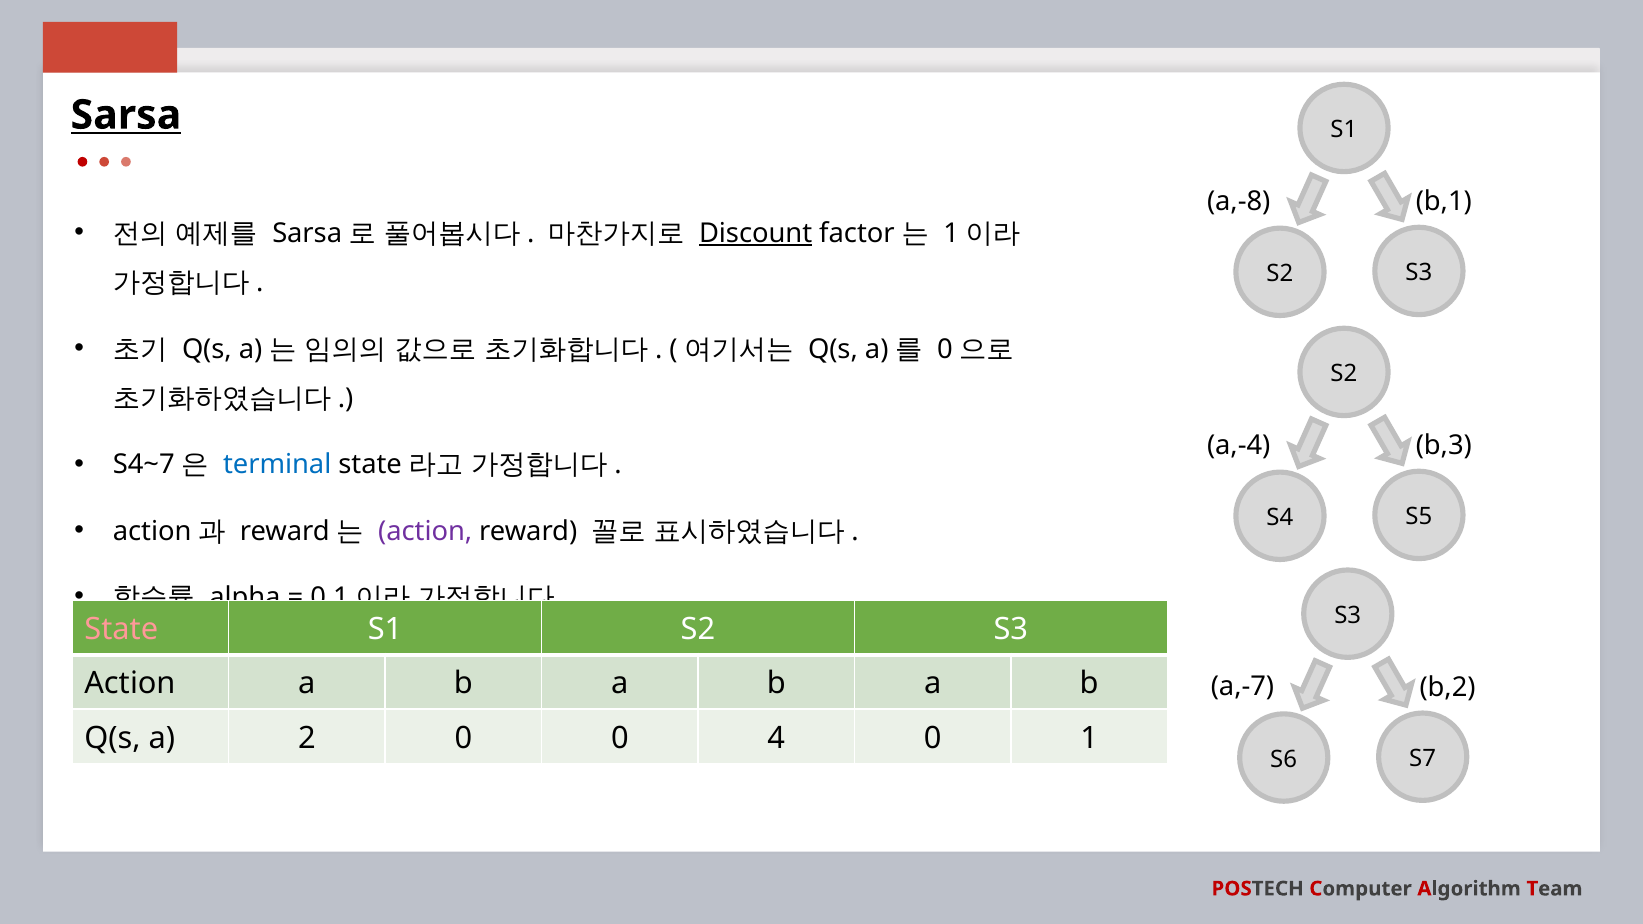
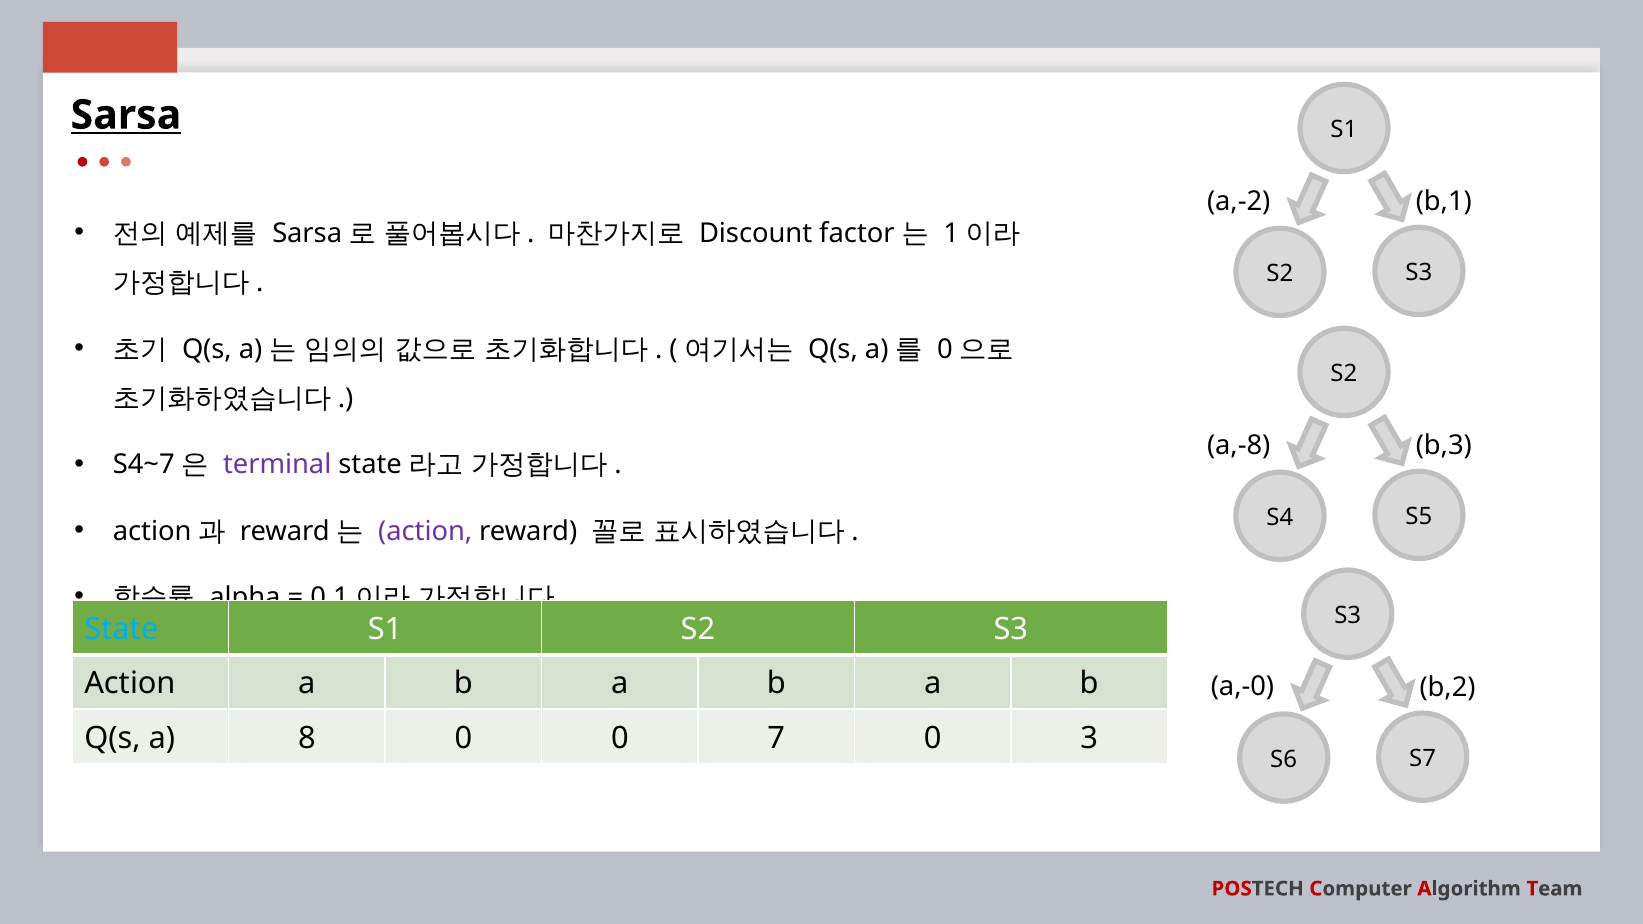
a,-8: a,-8 -> a,-2
Discount underline: present -> none
a,-4: a,-4 -> a,-8
terminal colour: blue -> purple
State colour: pink -> light blue
a,-7: a,-7 -> a,-0
2: 2 -> 8
4: 4 -> 7
1: 1 -> 3
